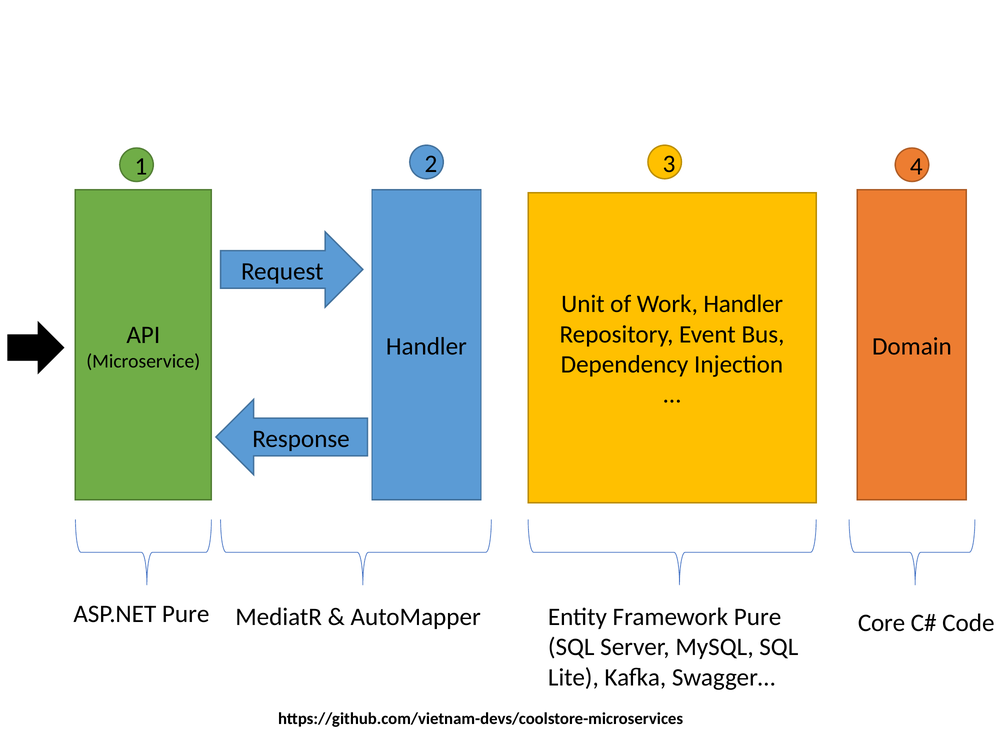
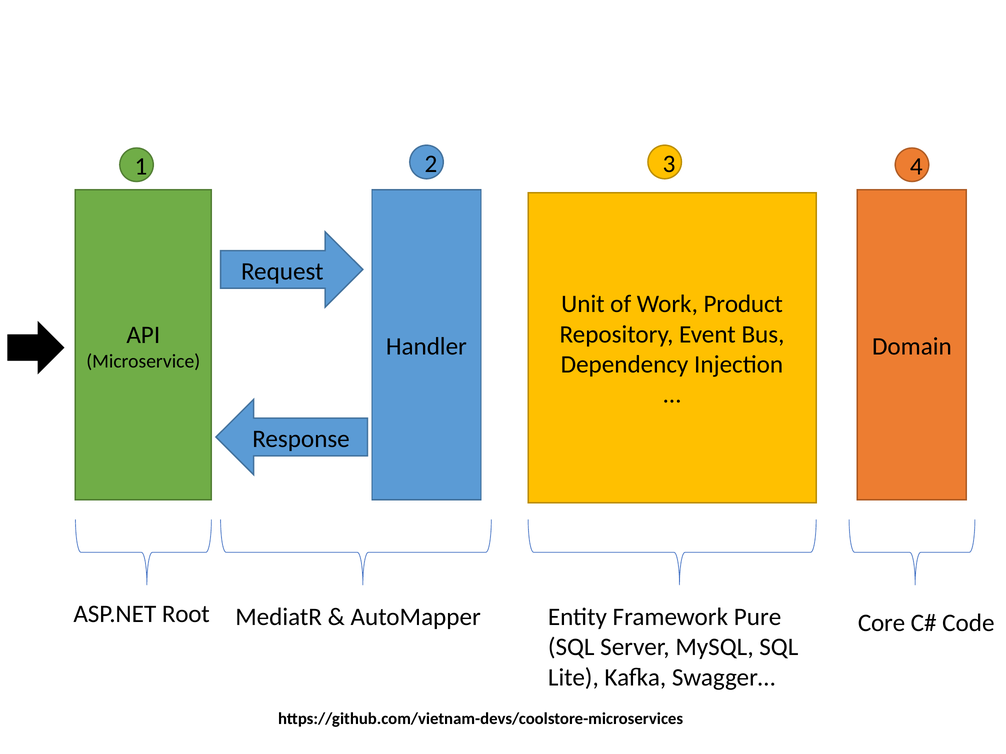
Work Handler: Handler -> Product
ASP.NET Pure: Pure -> Root
